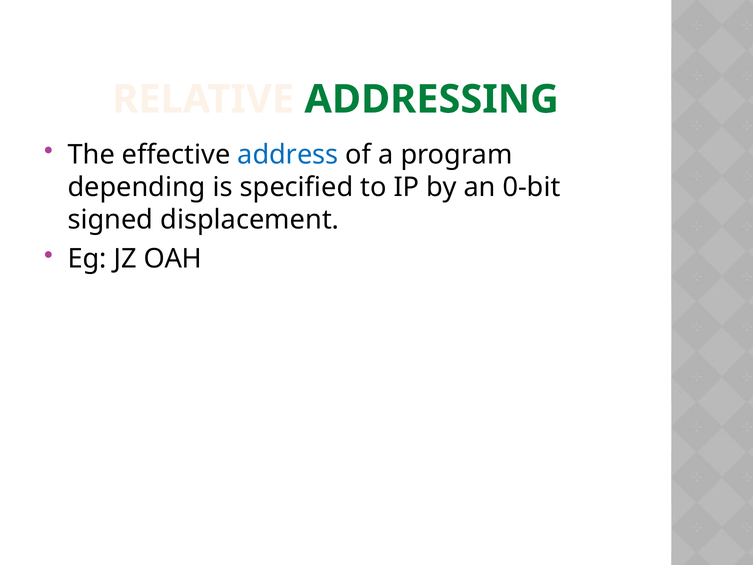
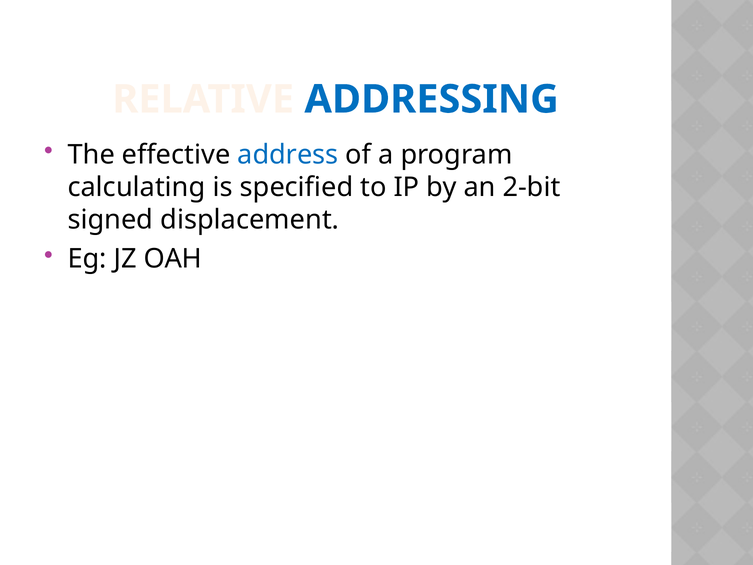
ADDRESSING colour: green -> blue
depending: depending -> calculating
0-bit: 0-bit -> 2-bit
